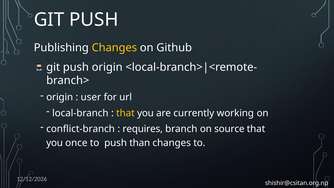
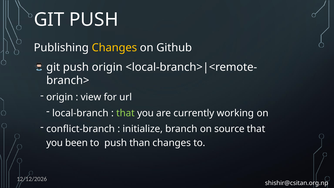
user: user -> view
that at (125, 113) colour: yellow -> light green
requires: requires -> initialize
once: once -> been
